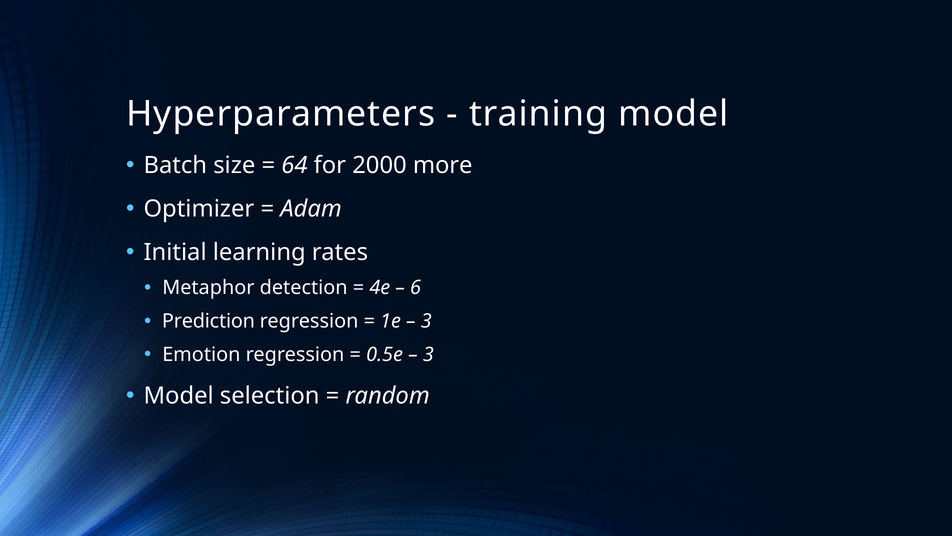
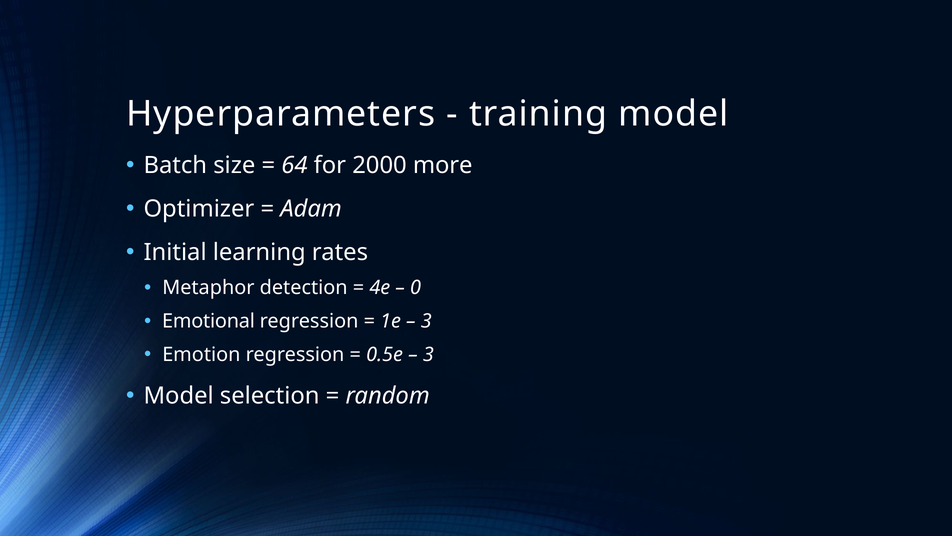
6: 6 -> 0
Prediction: Prediction -> Emotional
